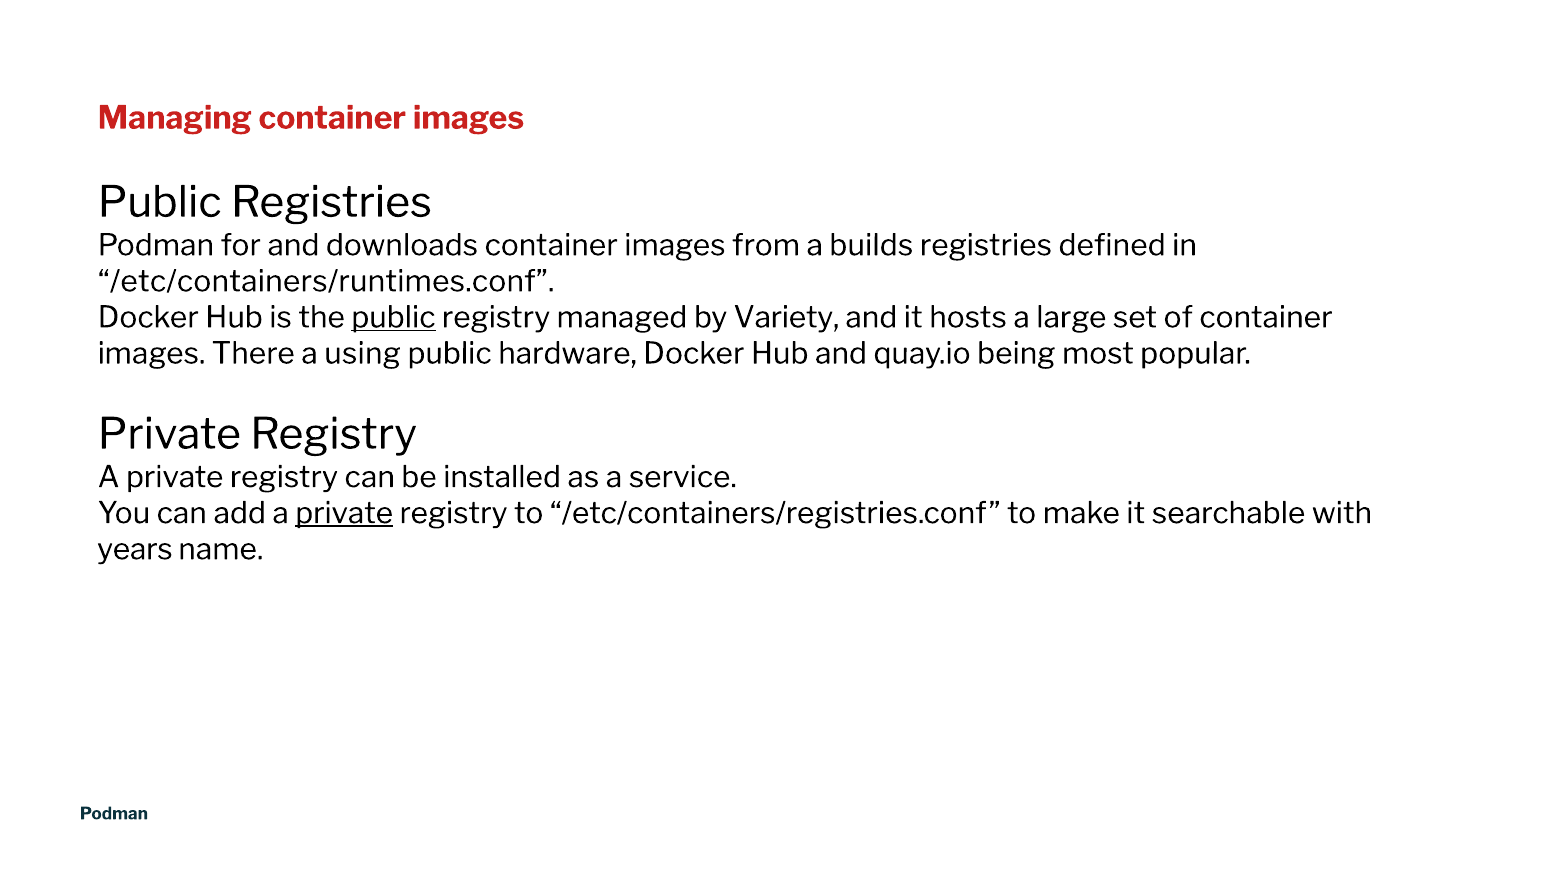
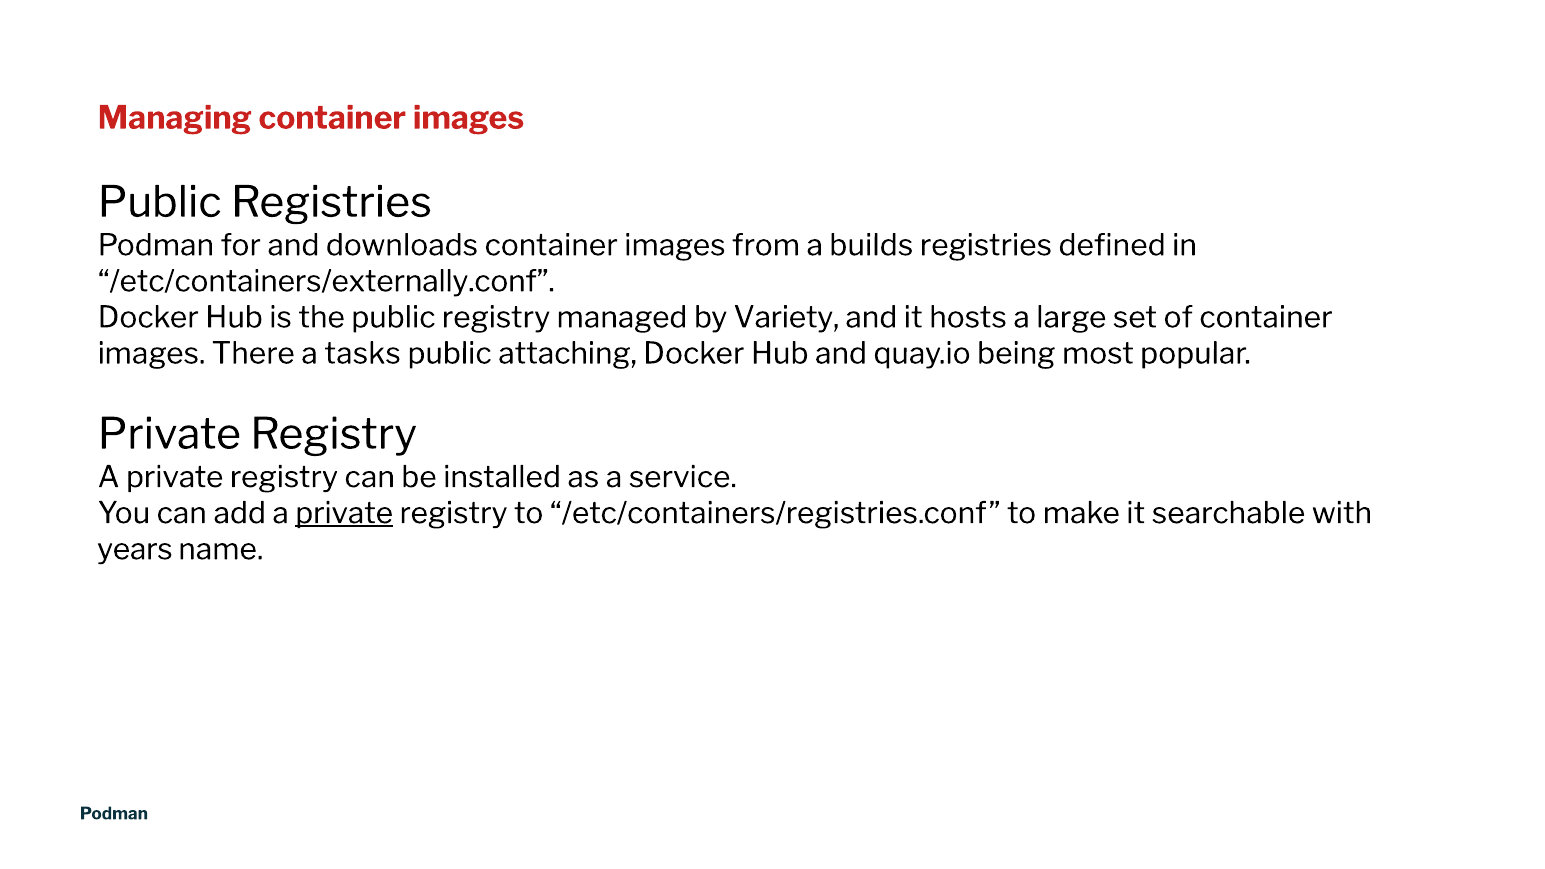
/etc/containers/runtimes.conf: /etc/containers/runtimes.conf -> /etc/containers/externally.conf
public at (393, 318) underline: present -> none
using: using -> tasks
hardware: hardware -> attaching
